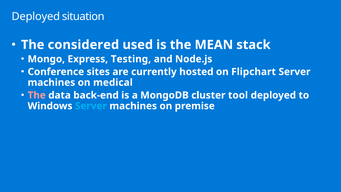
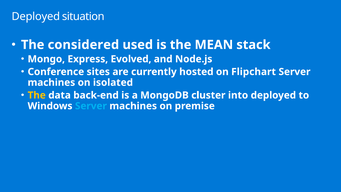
Testing: Testing -> Evolved
medical: medical -> isolated
The at (37, 95) colour: pink -> yellow
tool: tool -> into
